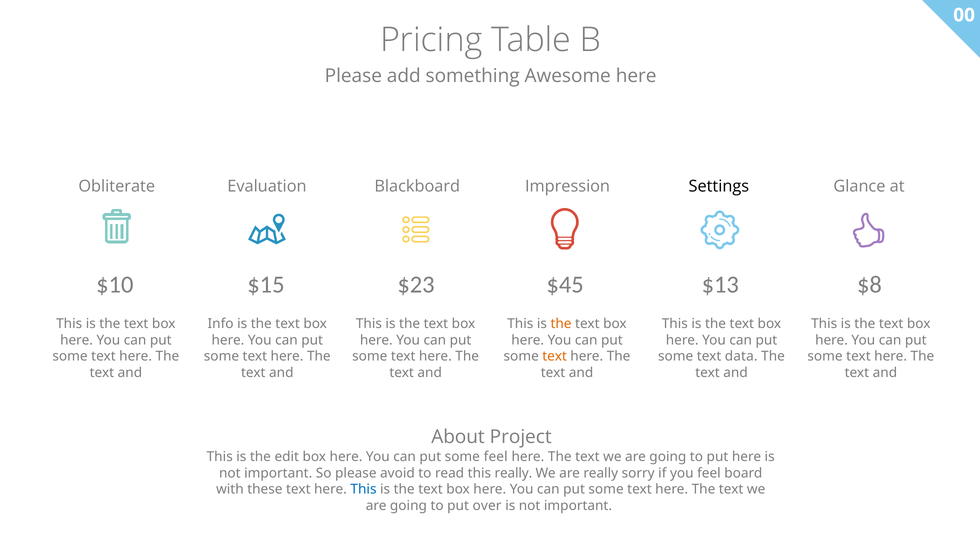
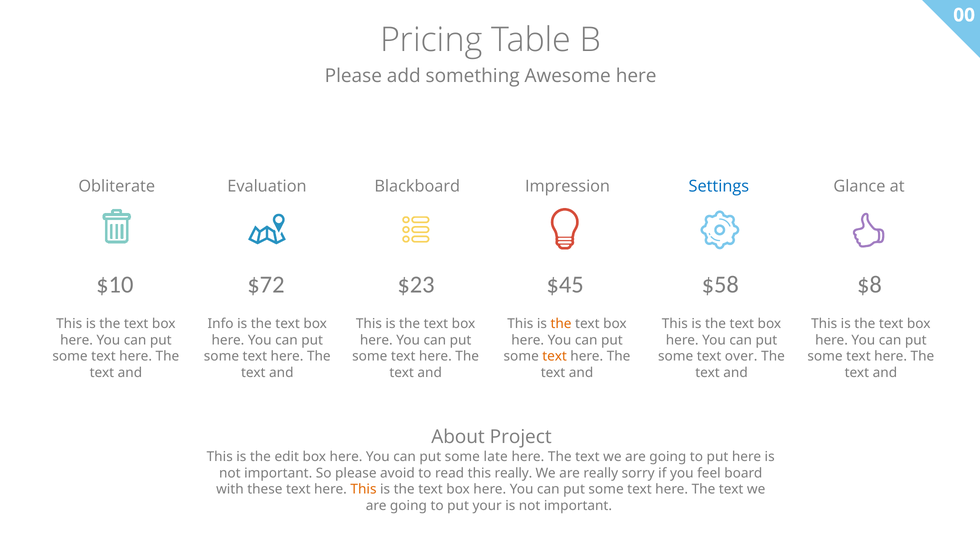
Settings colour: black -> blue
$15: $15 -> $72
$13: $13 -> $58
data: data -> over
some feel: feel -> late
This at (364, 490) colour: blue -> orange
over: over -> your
